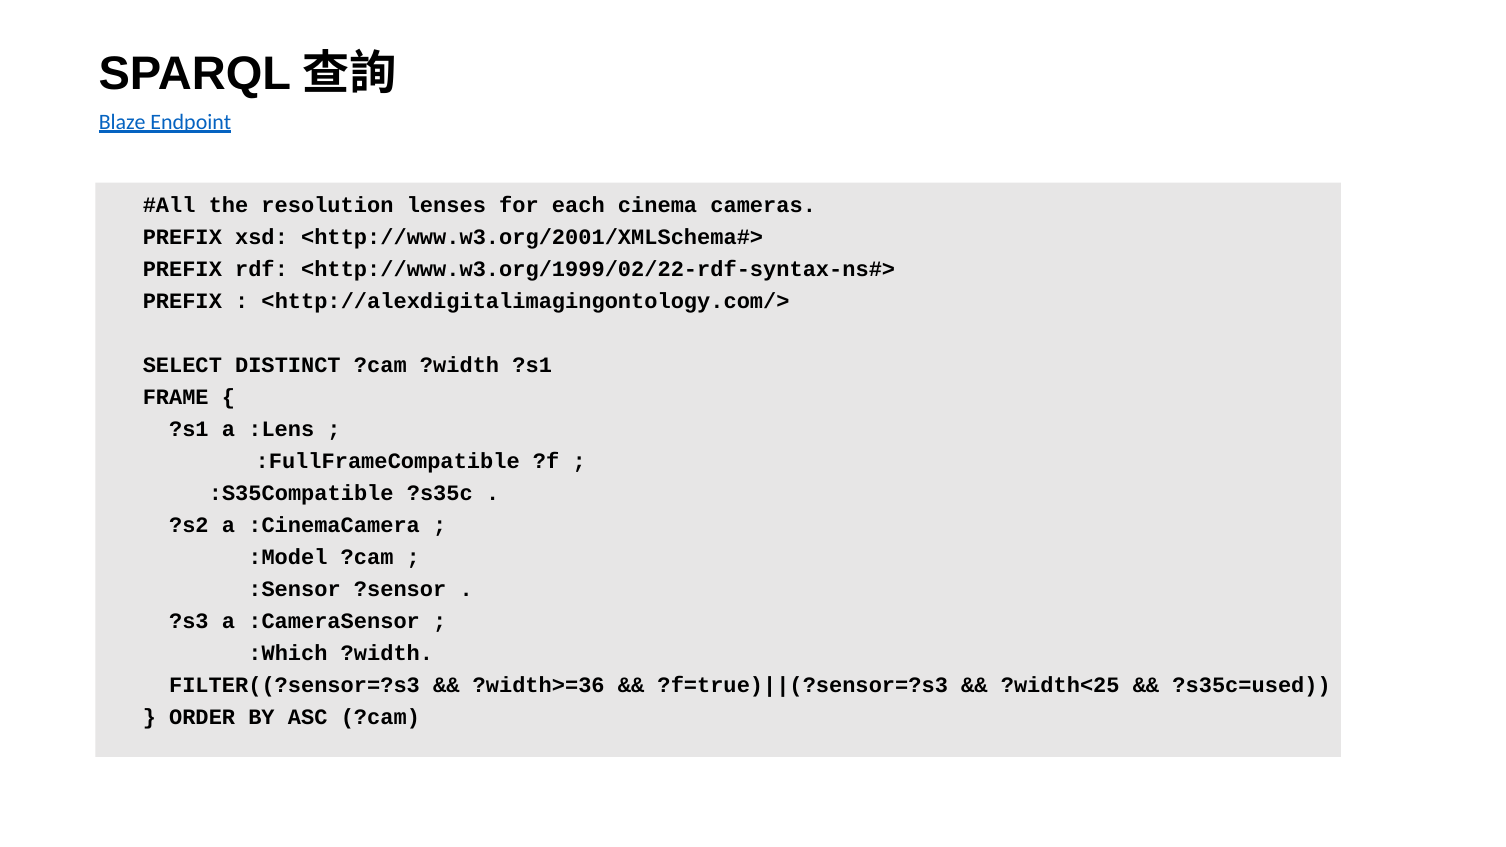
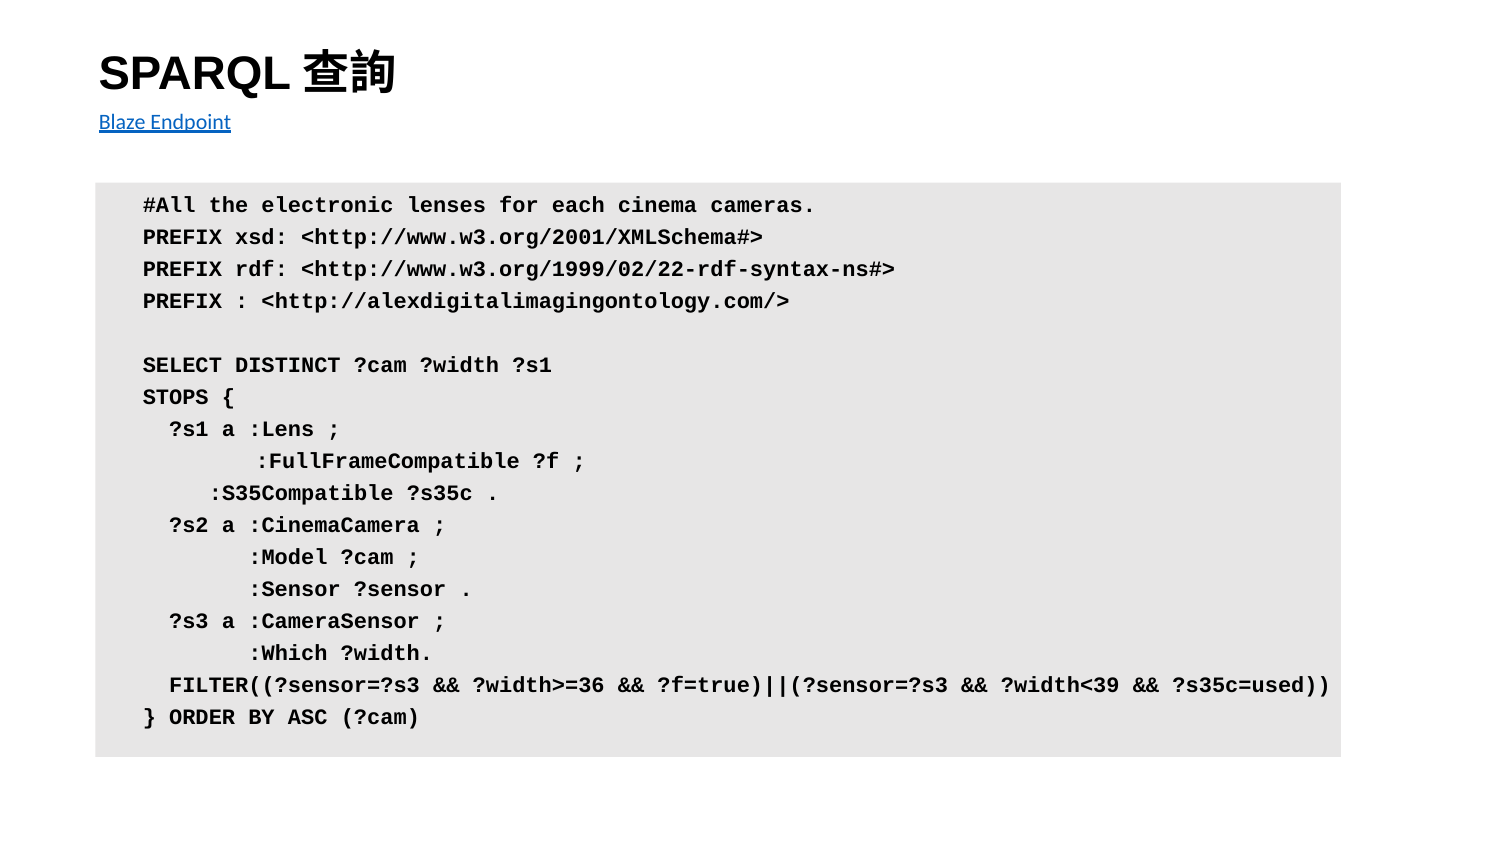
resolution: resolution -> electronic
FRAME: FRAME -> STOPS
?width<25: ?width<25 -> ?width<39
